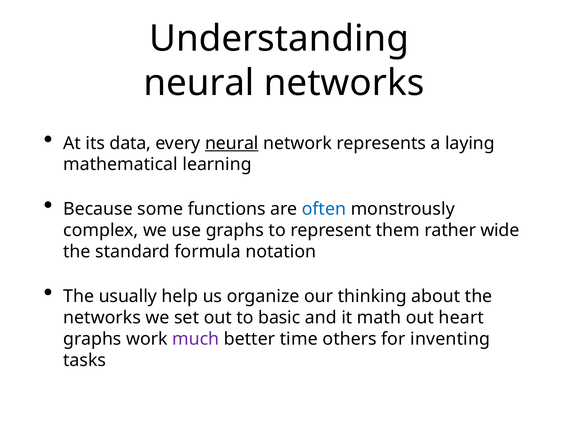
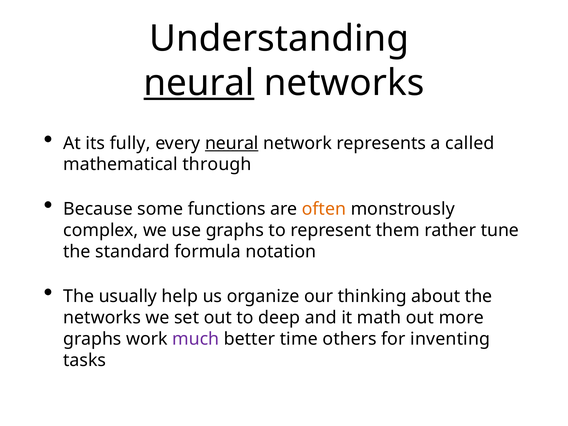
neural at (199, 83) underline: none -> present
data: data -> fully
laying: laying -> called
learning: learning -> through
often colour: blue -> orange
wide: wide -> tune
basic: basic -> deep
heart: heart -> more
